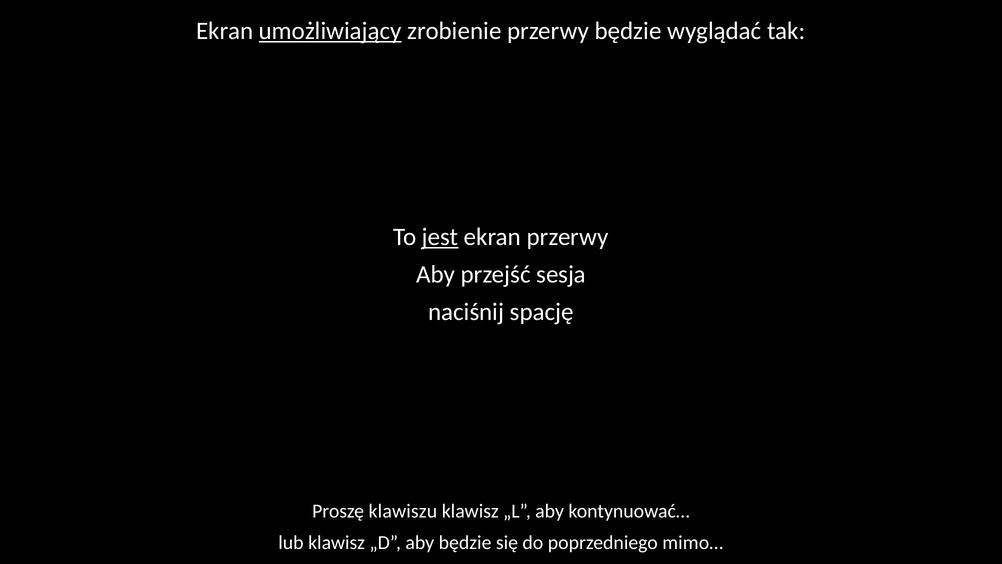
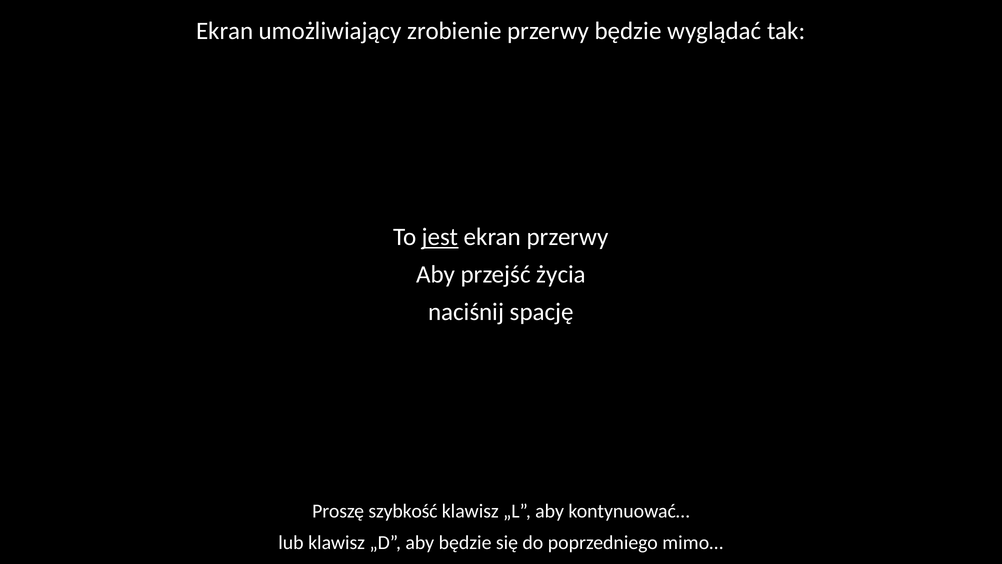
umożliwiający underline: present -> none
sesja: sesja -> życia
klawiszu: klawiszu -> szybkość
